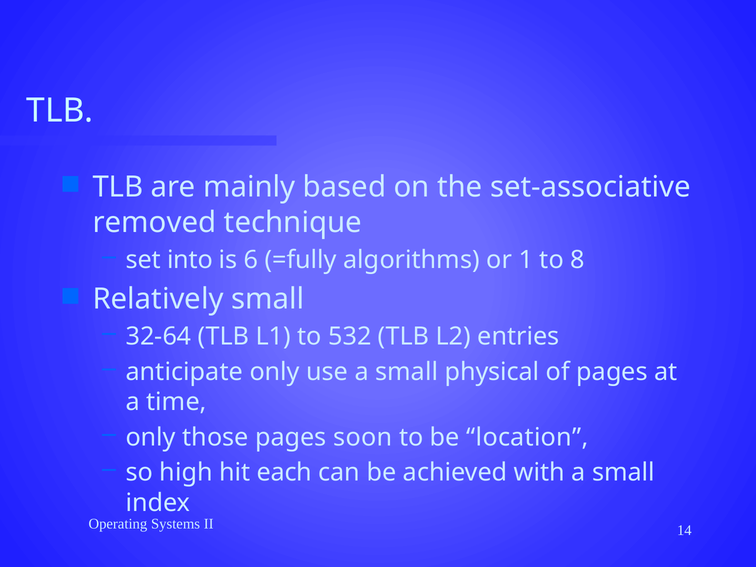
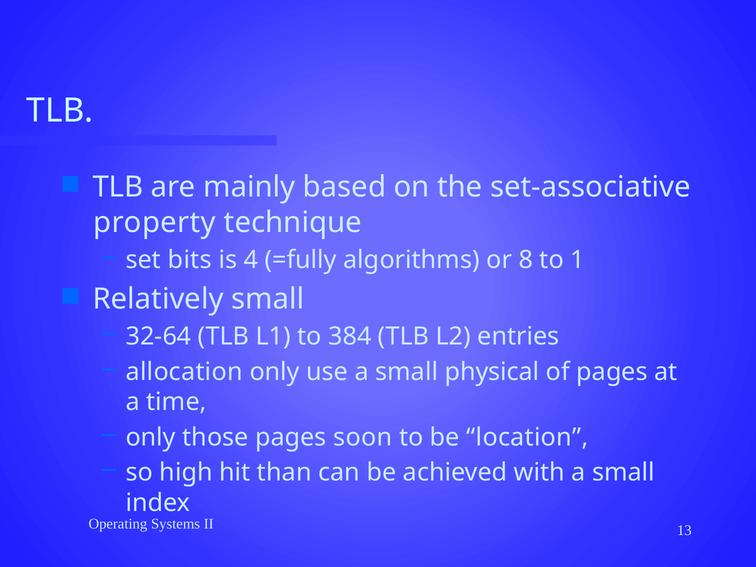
removed: removed -> property
into: into -> bits
6: 6 -> 4
1: 1 -> 8
8: 8 -> 1
532: 532 -> 384
anticipate: anticipate -> allocation
each: each -> than
14: 14 -> 13
